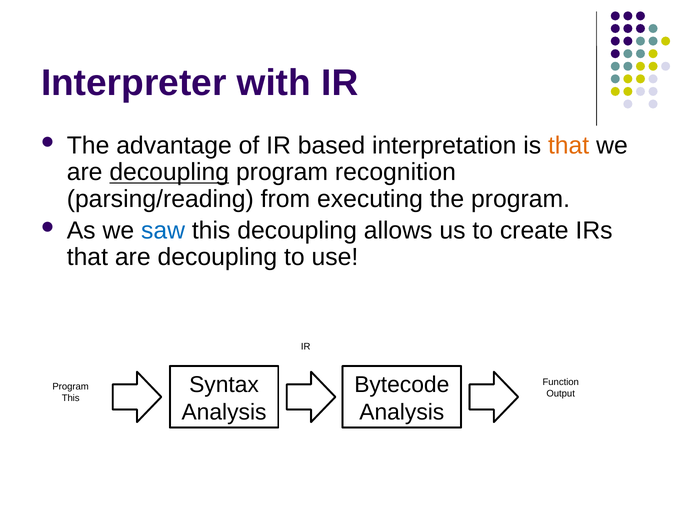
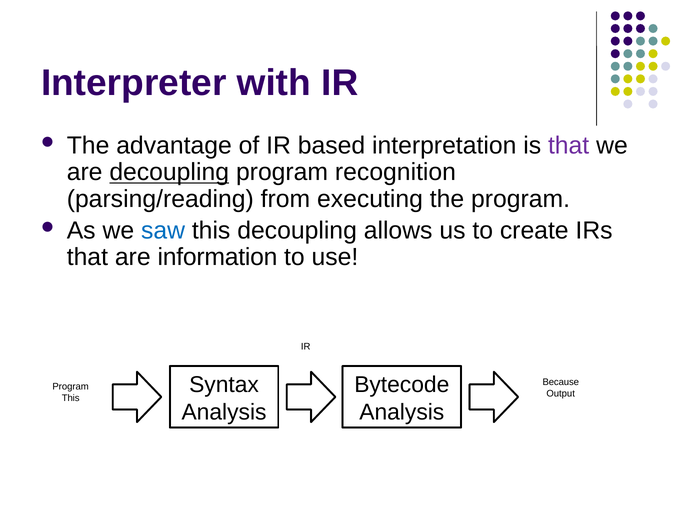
that at (569, 145) colour: orange -> purple
that are decoupling: decoupling -> information
Function: Function -> Because
